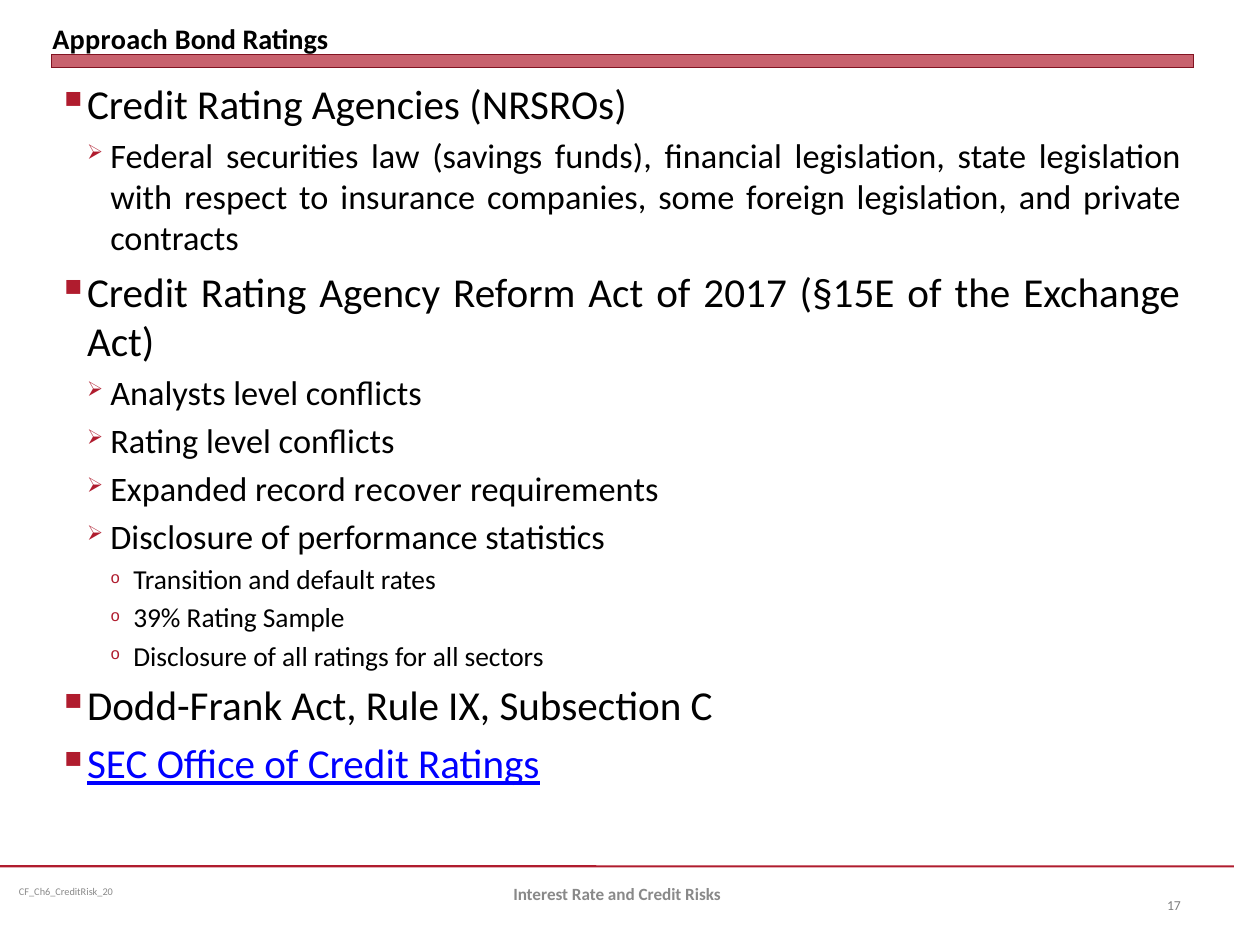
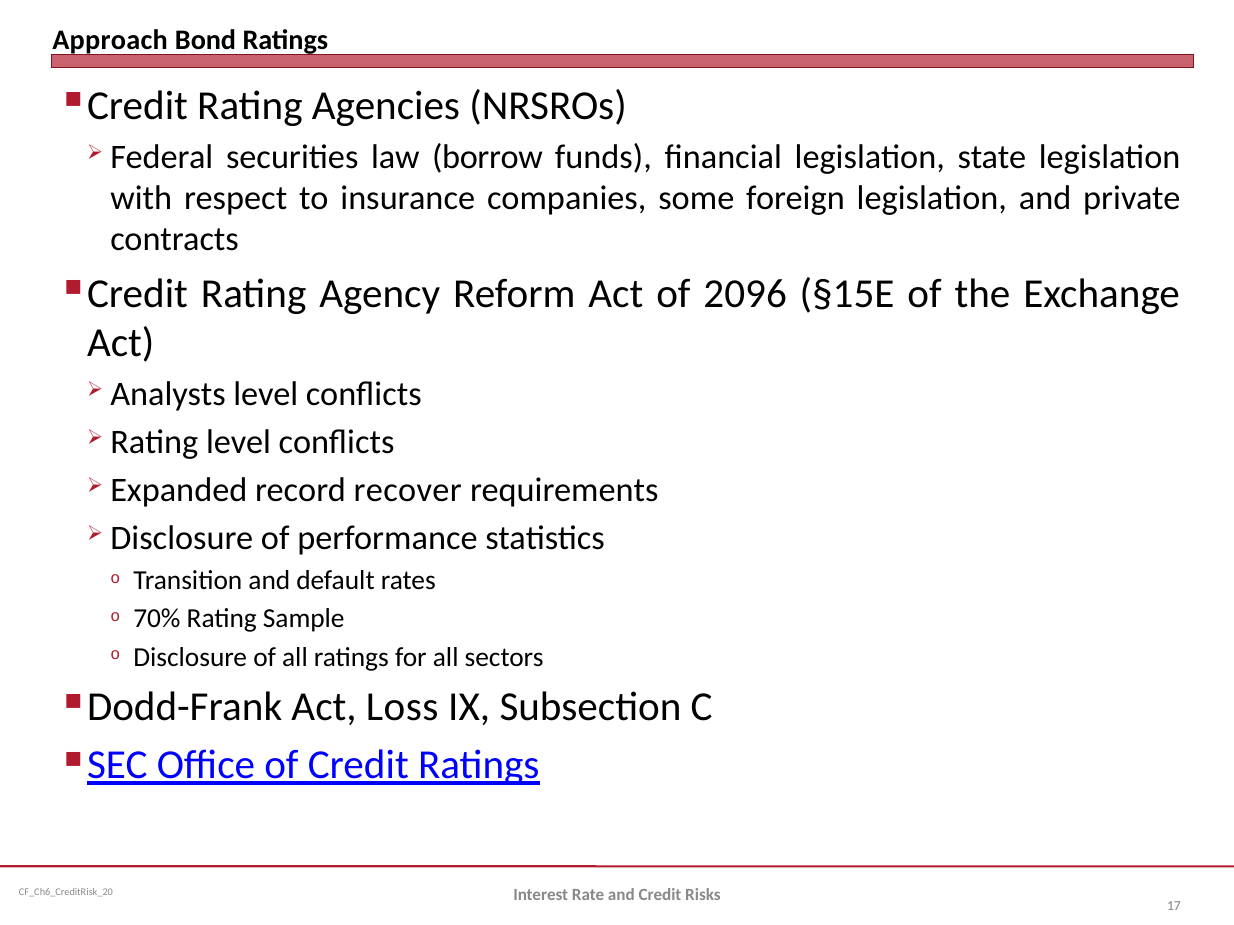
savings: savings -> borrow
2017: 2017 -> 2096
39%: 39% -> 70%
Rule: Rule -> Loss
